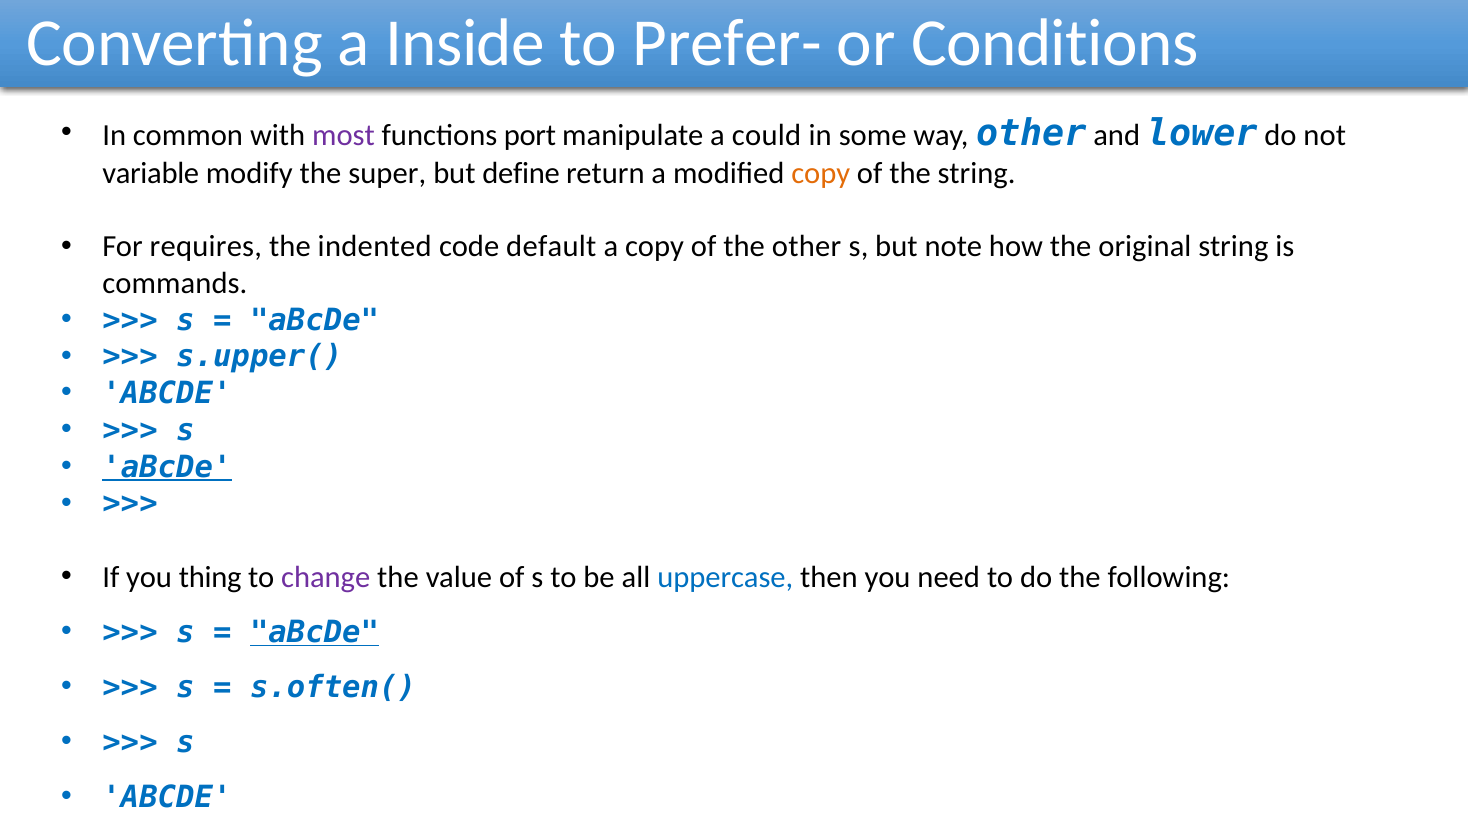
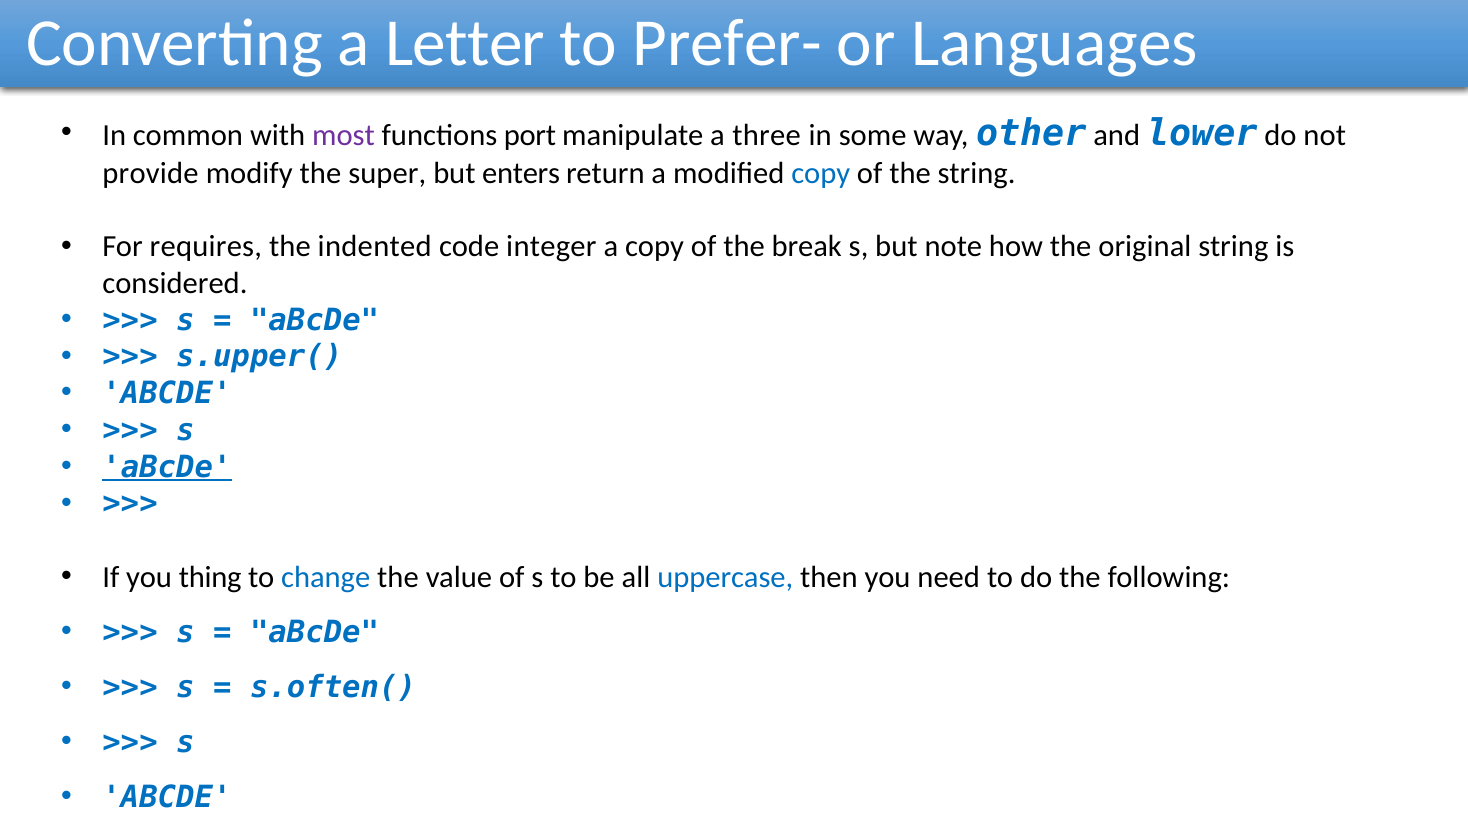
Inside: Inside -> Letter
Conditions: Conditions -> Languages
could: could -> three
variable: variable -> provide
define: define -> enters
copy at (821, 173) colour: orange -> blue
default: default -> integer
the other: other -> break
commands: commands -> considered
change colour: purple -> blue
aBcDe at (315, 632) underline: present -> none
